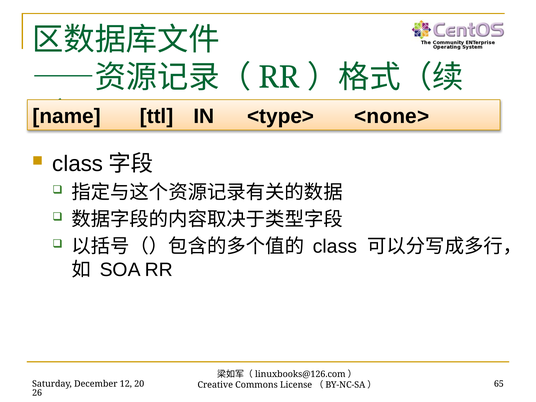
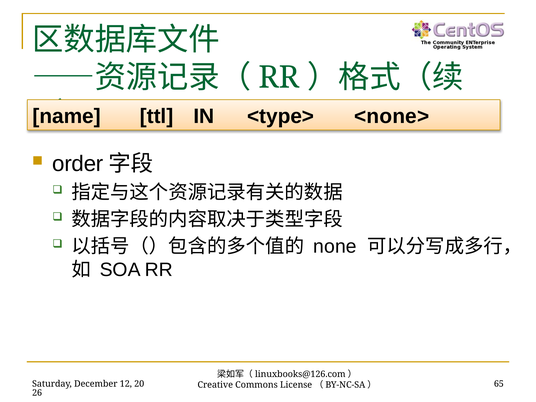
class at (78, 164): class -> order
class at (335, 247): class -> none
